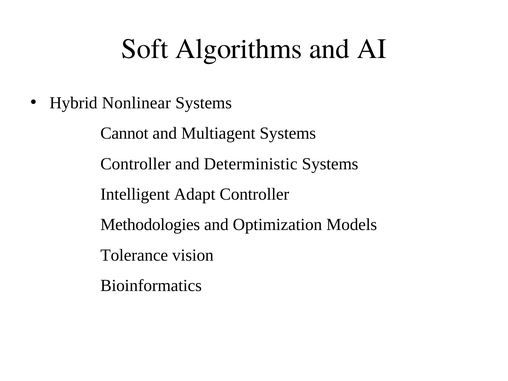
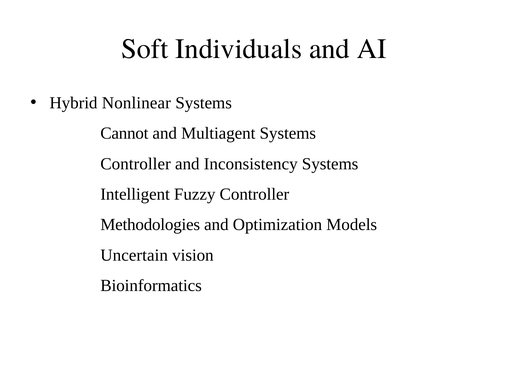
Algorithms: Algorithms -> Individuals
Deterministic: Deterministic -> Inconsistency
Adapt: Adapt -> Fuzzy
Tolerance: Tolerance -> Uncertain
